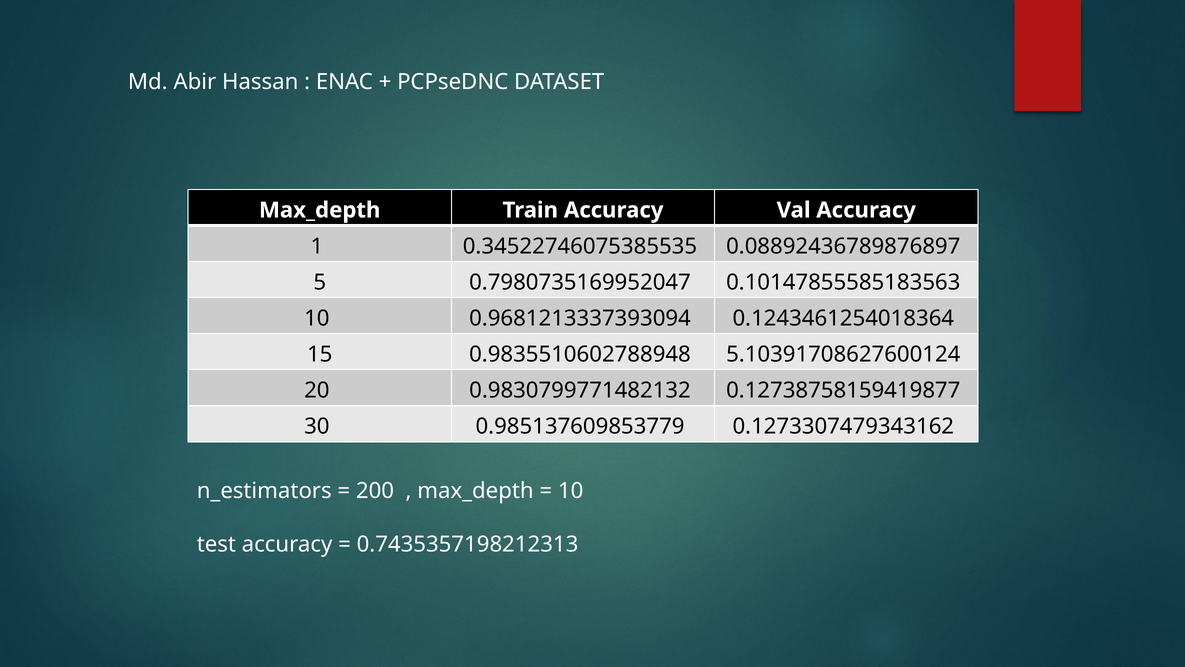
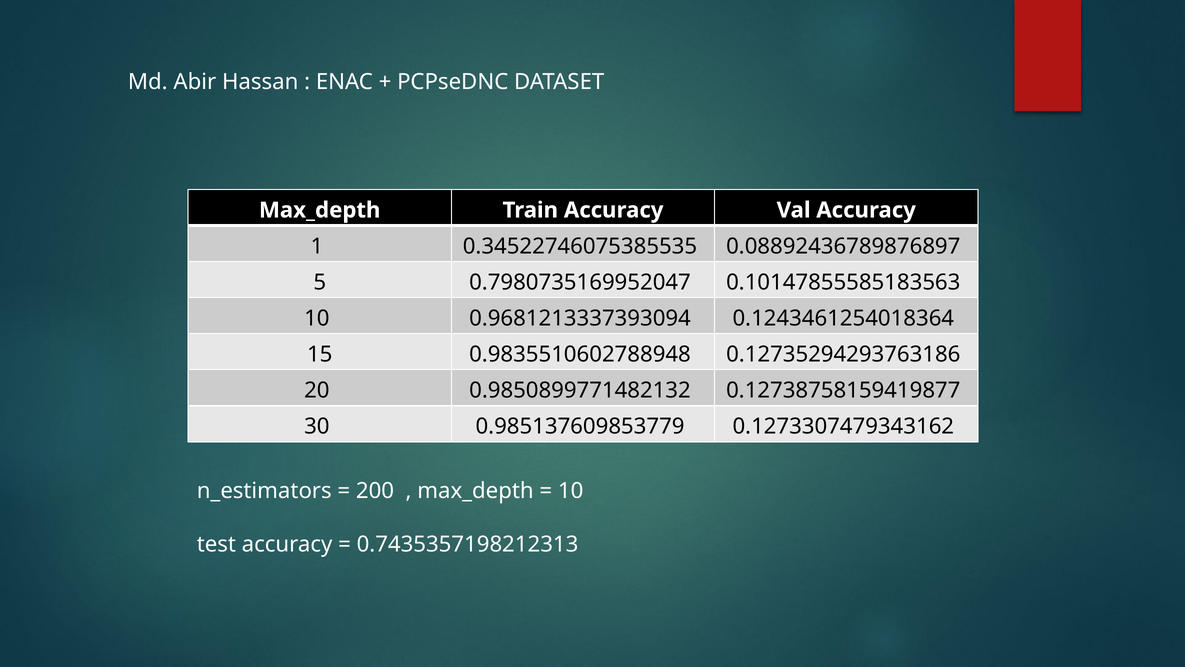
5.10391708627600124: 5.10391708627600124 -> 0.12735294293763186
0.9830799771482132: 0.9830799771482132 -> 0.9850899771482132
